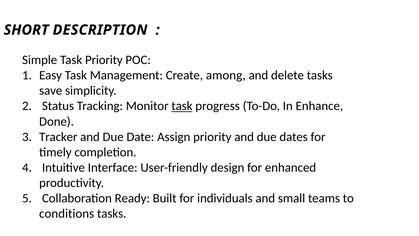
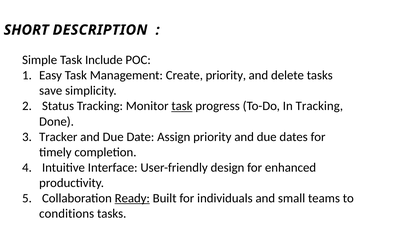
Task Priority: Priority -> Include
Create among: among -> priority
In Enhance: Enhance -> Tracking
Ready underline: none -> present
